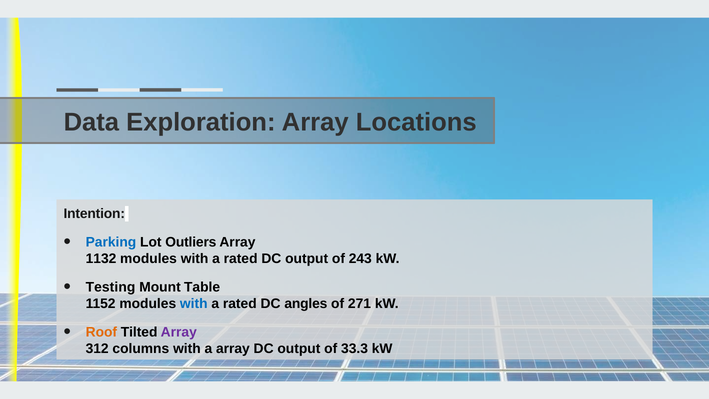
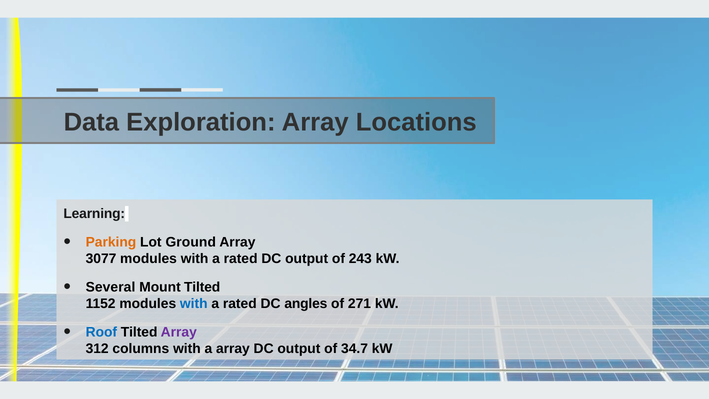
Intention: Intention -> Learning
Parking colour: blue -> orange
Outliers: Outliers -> Ground
1132: 1132 -> 3077
Testing: Testing -> Several
Mount Table: Table -> Tilted
Roof colour: orange -> blue
33.3: 33.3 -> 34.7
